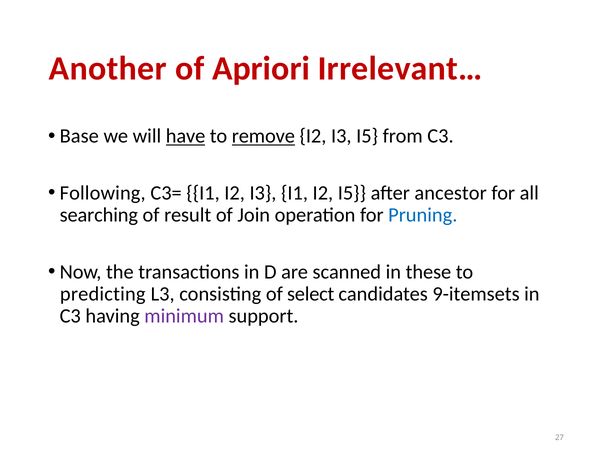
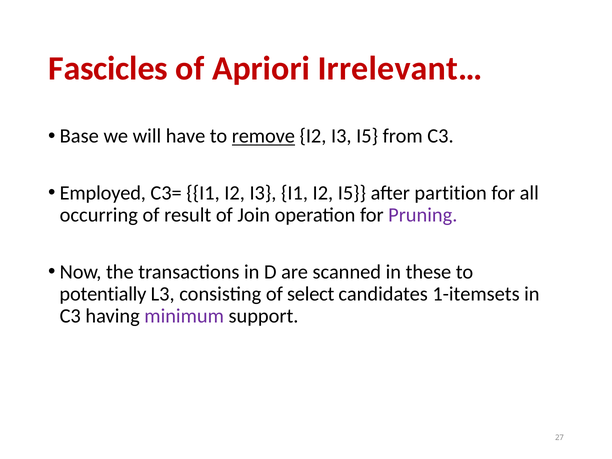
Another: Another -> Fascicles
have underline: present -> none
Following: Following -> Employed
ancestor: ancestor -> partition
searching: searching -> occurring
Pruning colour: blue -> purple
predicting: predicting -> potentially
9-itemsets: 9-itemsets -> 1-itemsets
